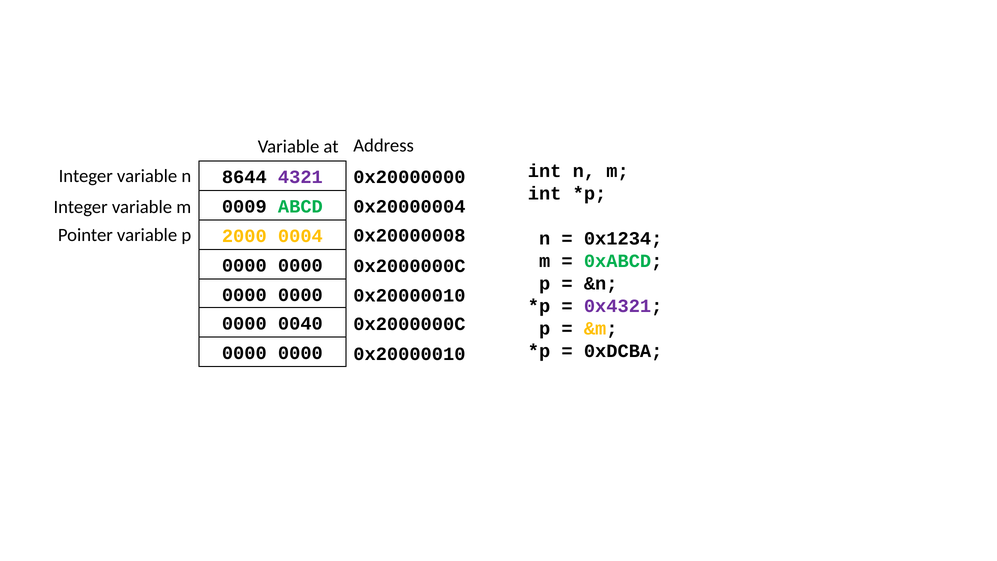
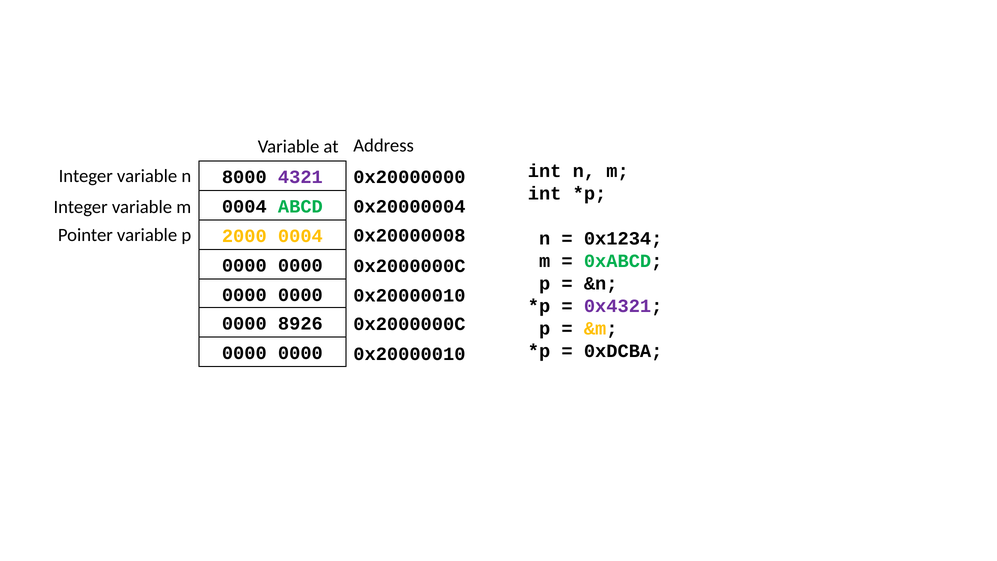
8644: 8644 -> 8000
0009 at (244, 206): 0009 -> 0004
0040: 0040 -> 8926
